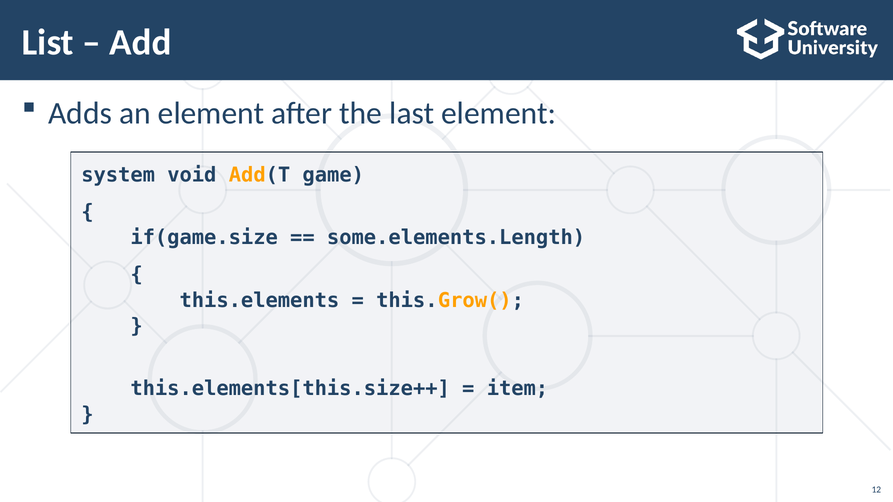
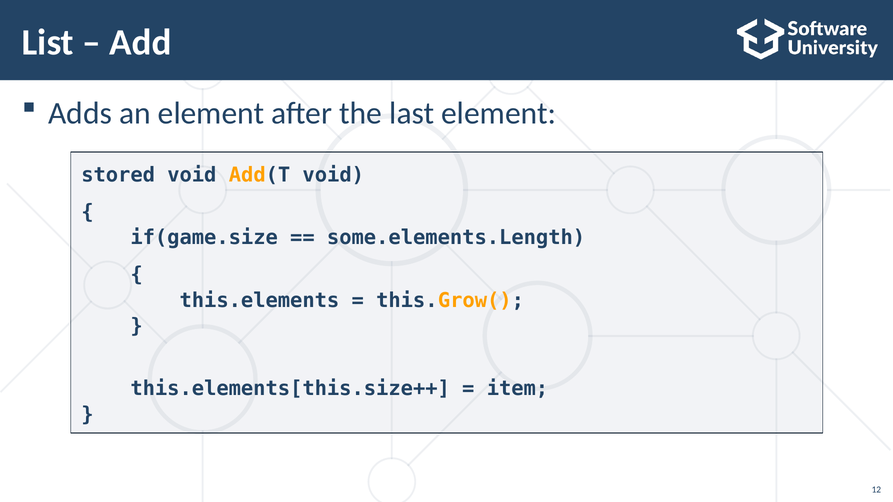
system: system -> stored
Add(T game: game -> void
